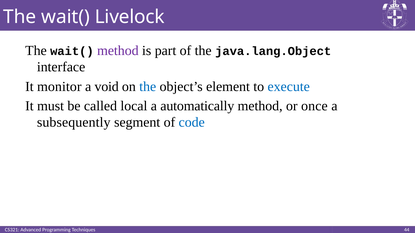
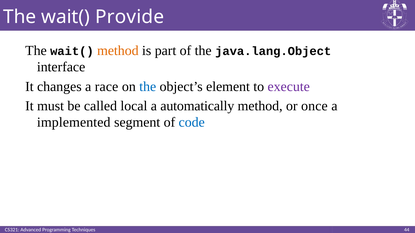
Livelock: Livelock -> Provide
method at (118, 51) colour: purple -> orange
monitor: monitor -> changes
void: void -> race
execute colour: blue -> purple
subsequently: subsequently -> implemented
